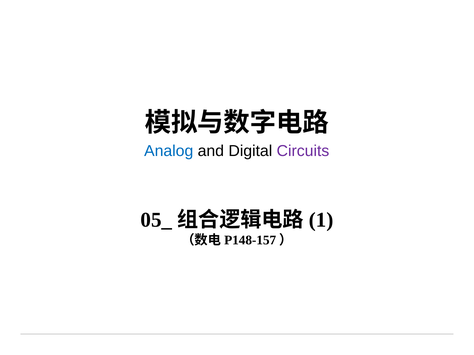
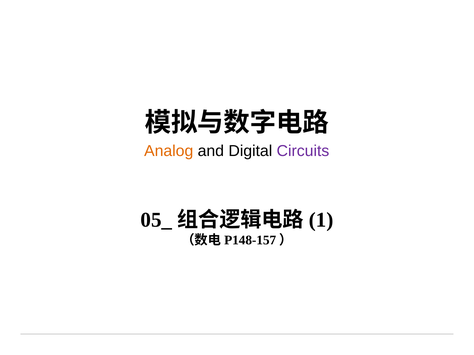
Analog colour: blue -> orange
